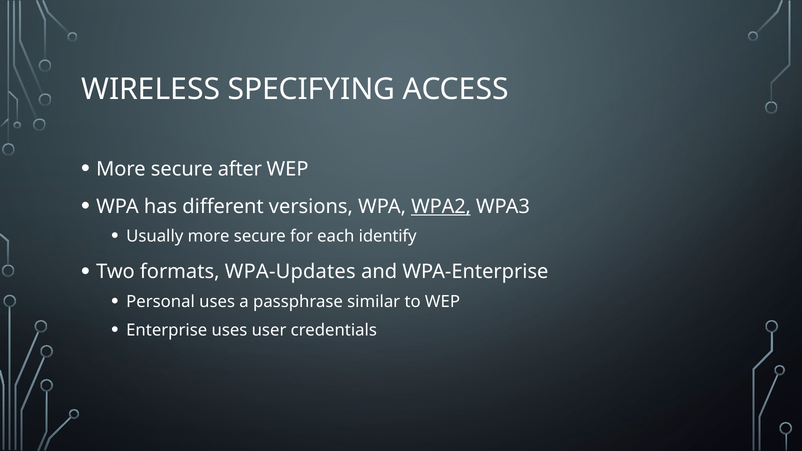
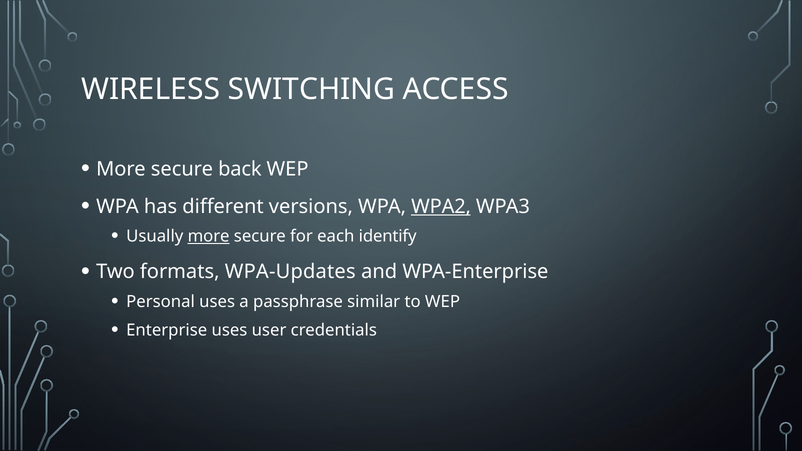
SPECIFYING: SPECIFYING -> SWITCHING
after: after -> back
more at (209, 236) underline: none -> present
